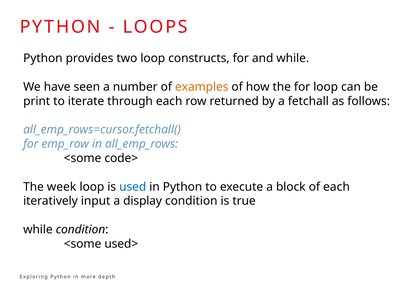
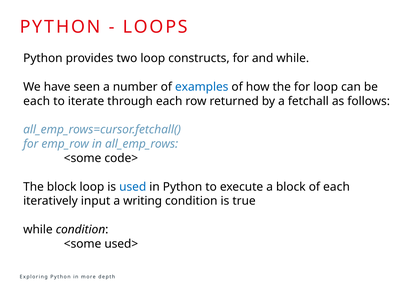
examples colour: orange -> blue
print at (37, 101): print -> each
The week: week -> block
display: display -> writing
